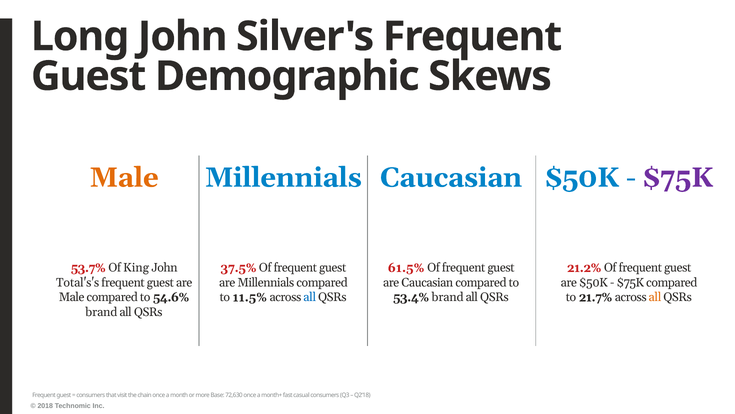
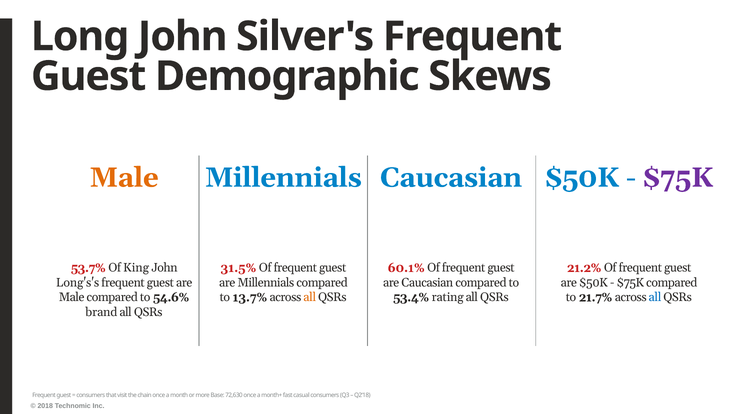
37.5%: 37.5% -> 31.5%
61.5%: 61.5% -> 60.1%
Total's's: Total's's -> Long's's
53.4% brand: brand -> rating
11.5%: 11.5% -> 13.7%
all at (310, 297) colour: blue -> orange
all at (655, 297) colour: orange -> blue
